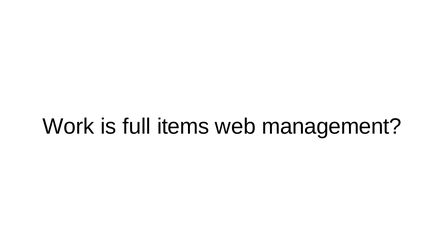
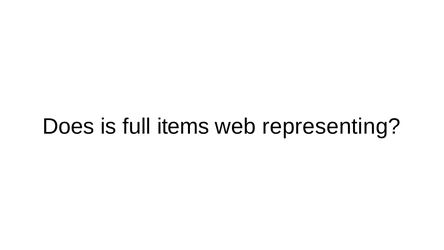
Work: Work -> Does
management: management -> representing
